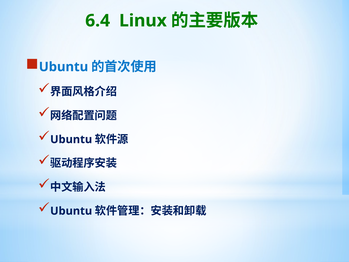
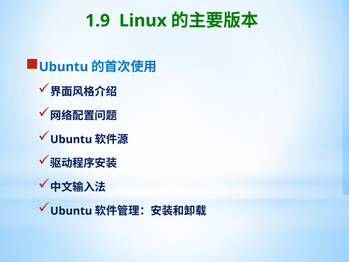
6.4: 6.4 -> 1.9
